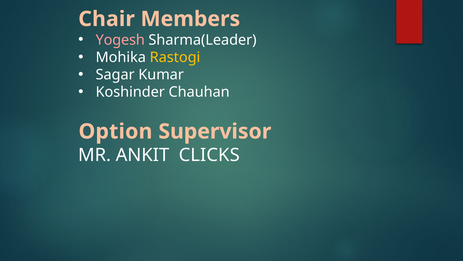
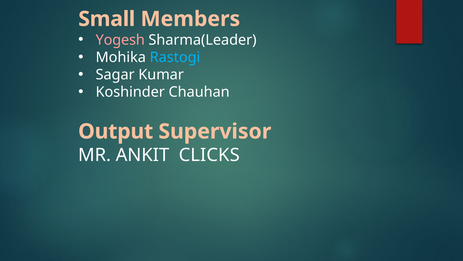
Chair: Chair -> Small
Rastogi colour: yellow -> light blue
Option: Option -> Output
